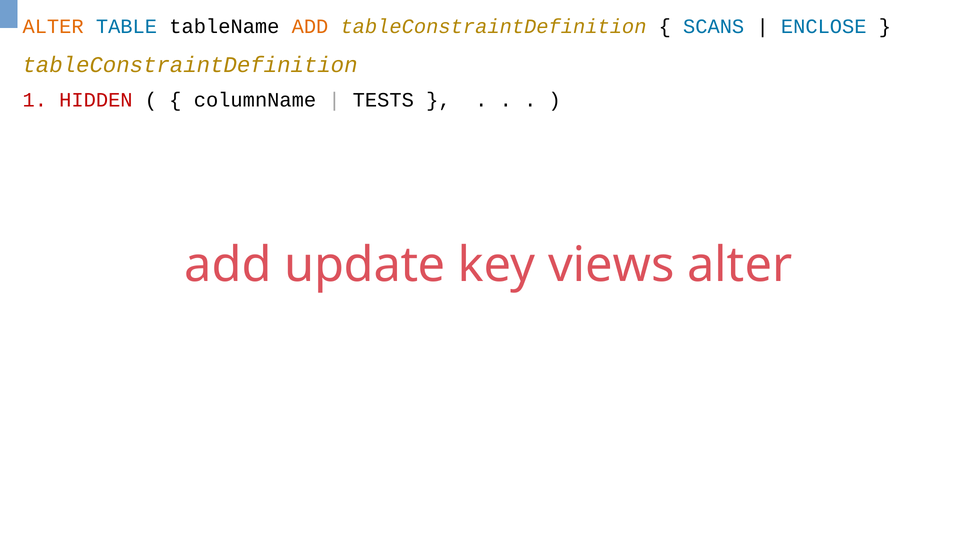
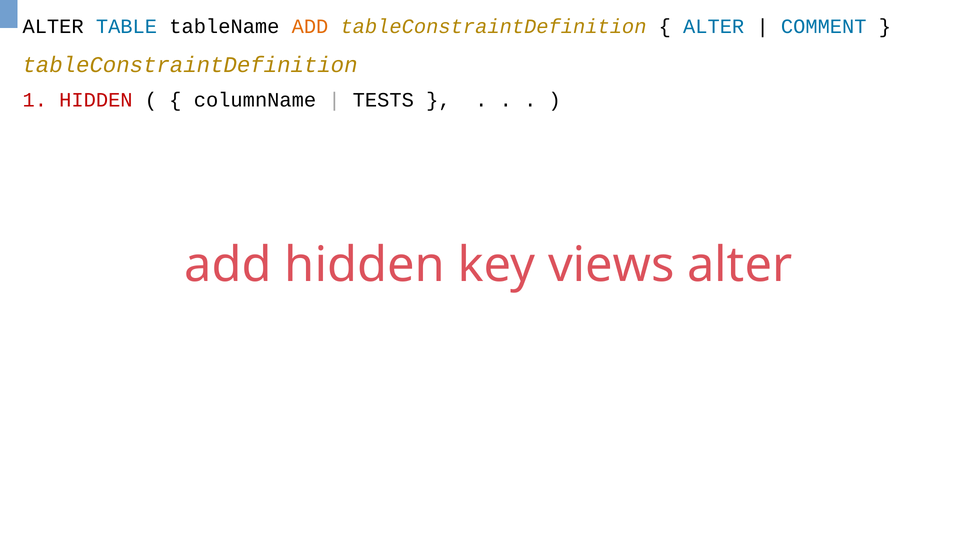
ALTER at (53, 27) colour: orange -> black
SCANS at (714, 27): SCANS -> ALTER
ENCLOSE: ENCLOSE -> COMMENT
add update: update -> hidden
